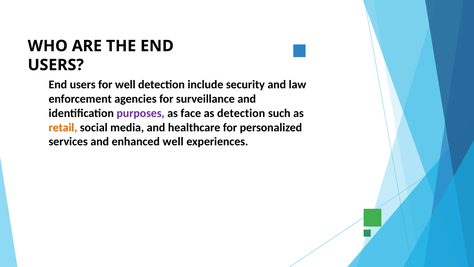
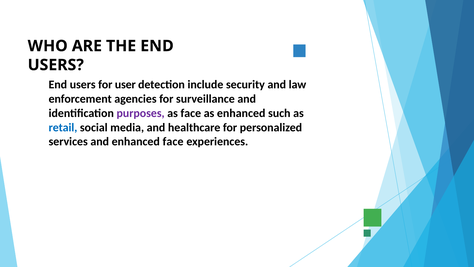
for well: well -> user
as detection: detection -> enhanced
retail colour: orange -> blue
enhanced well: well -> face
